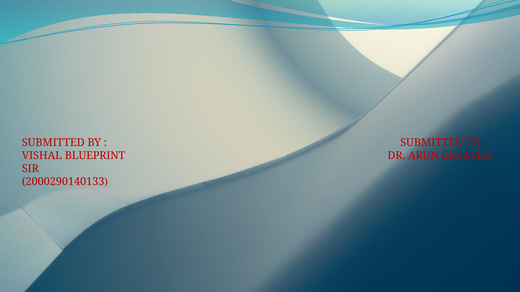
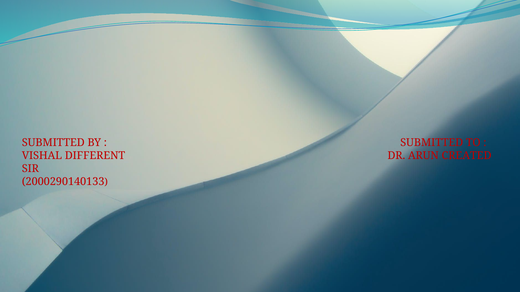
BLUEPRINT: BLUEPRINT -> DIFFERENT
